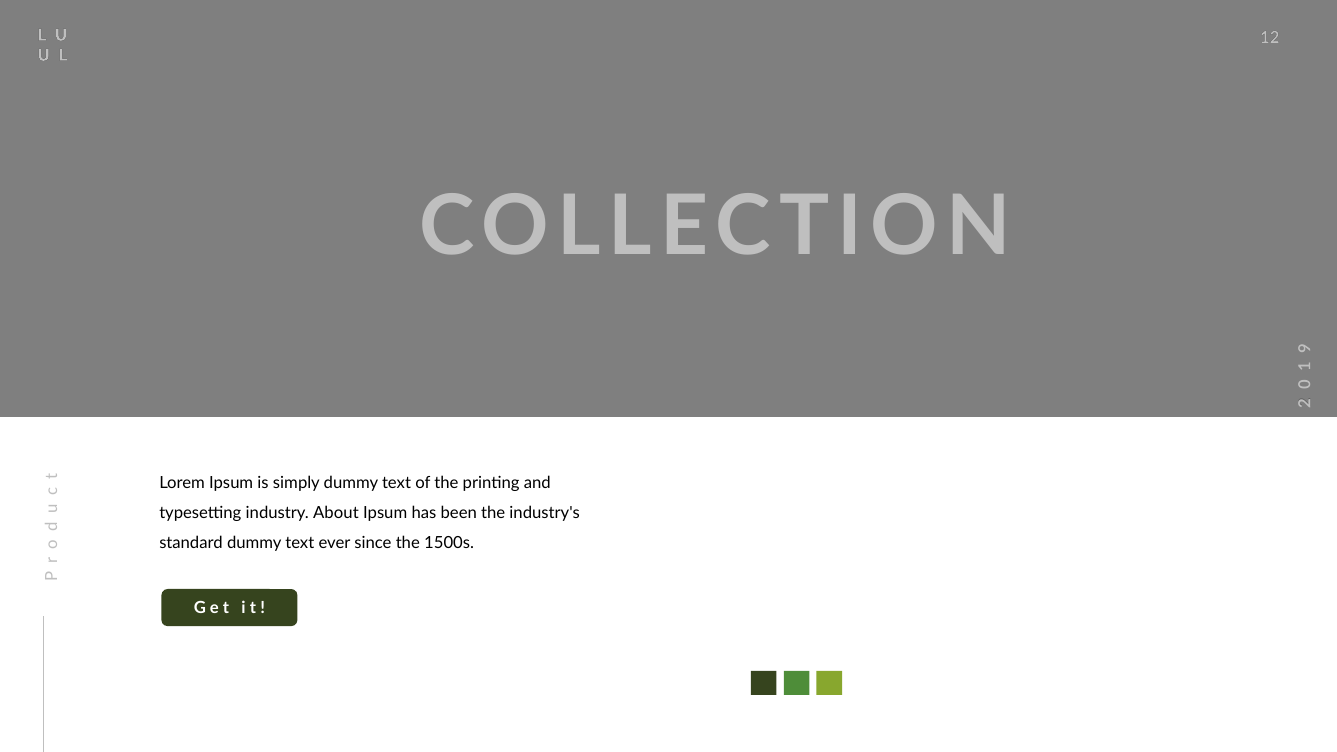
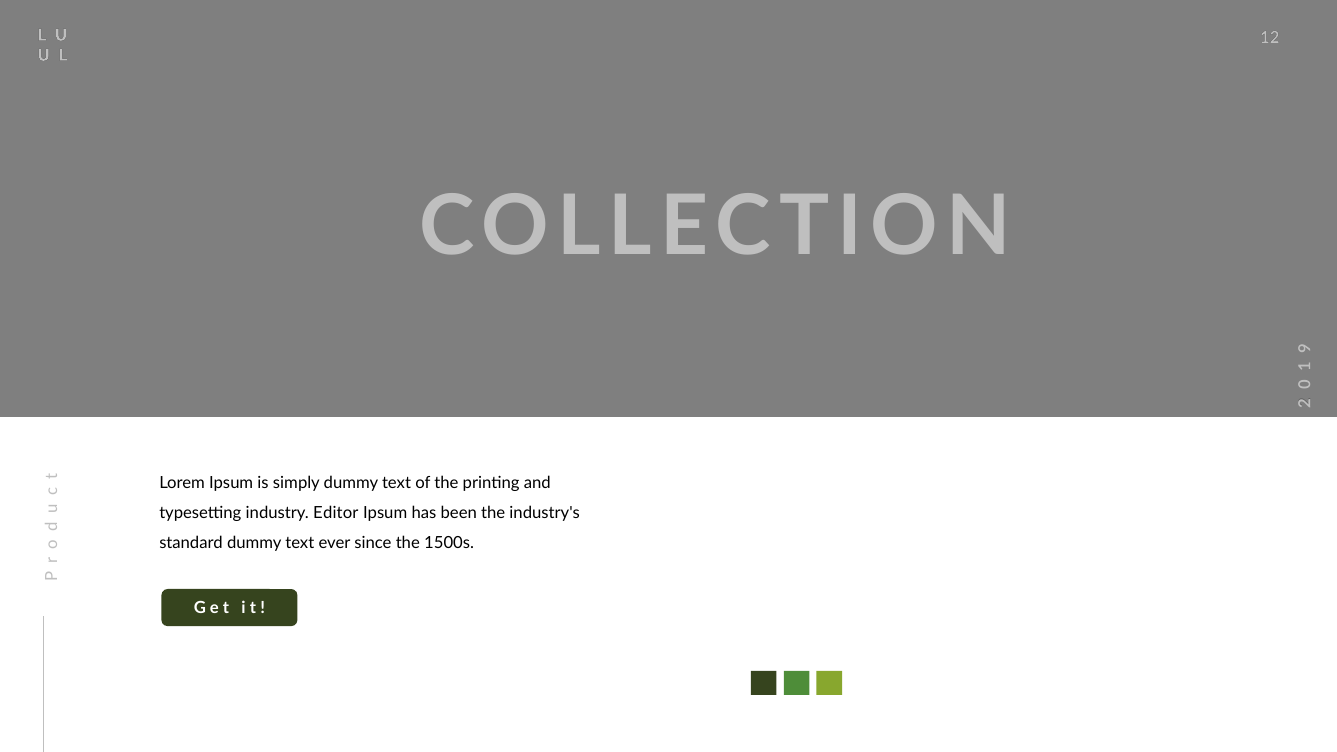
About: About -> Editor
